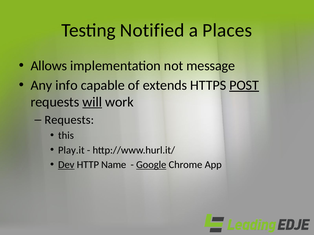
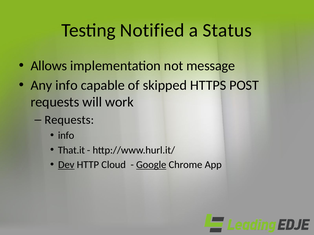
Places: Places -> Status
extends: extends -> skipped
POST underline: present -> none
will underline: present -> none
this at (66, 136): this -> info
Play.it: Play.it -> That.it
Name: Name -> Cloud
